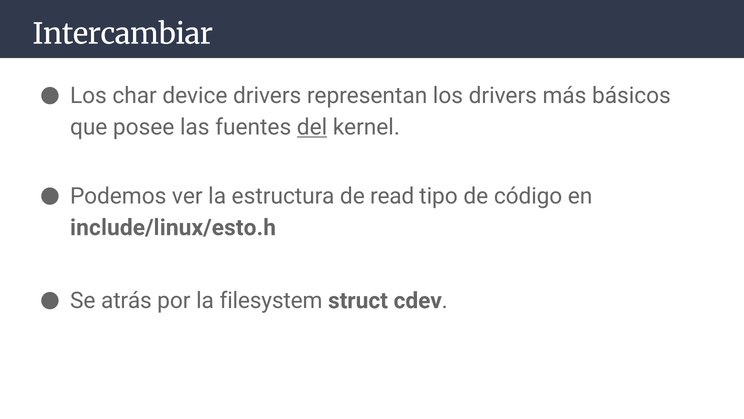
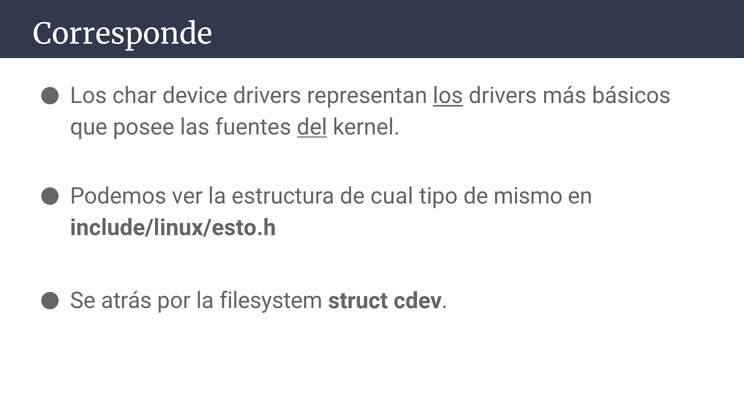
Intercambiar: Intercambiar -> Corresponde
los at (448, 96) underline: none -> present
read: read -> cual
código: código -> mismo
